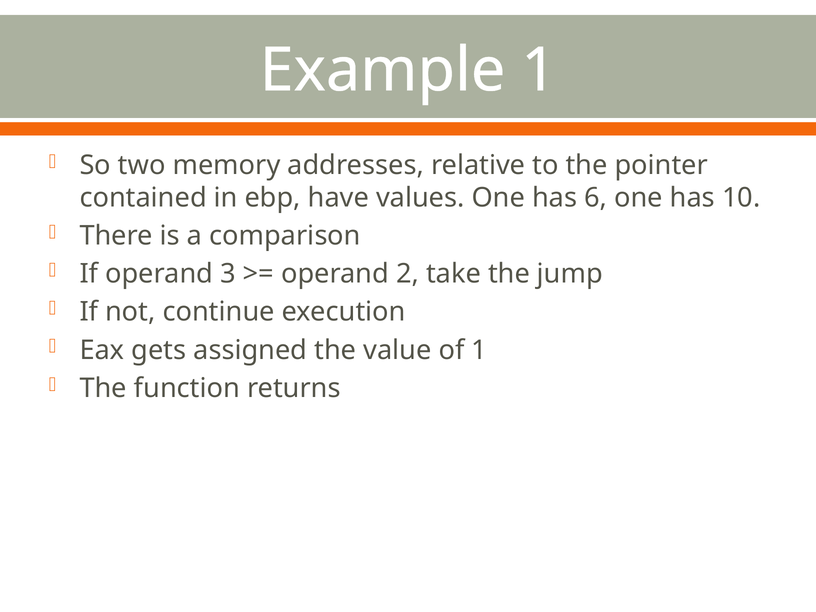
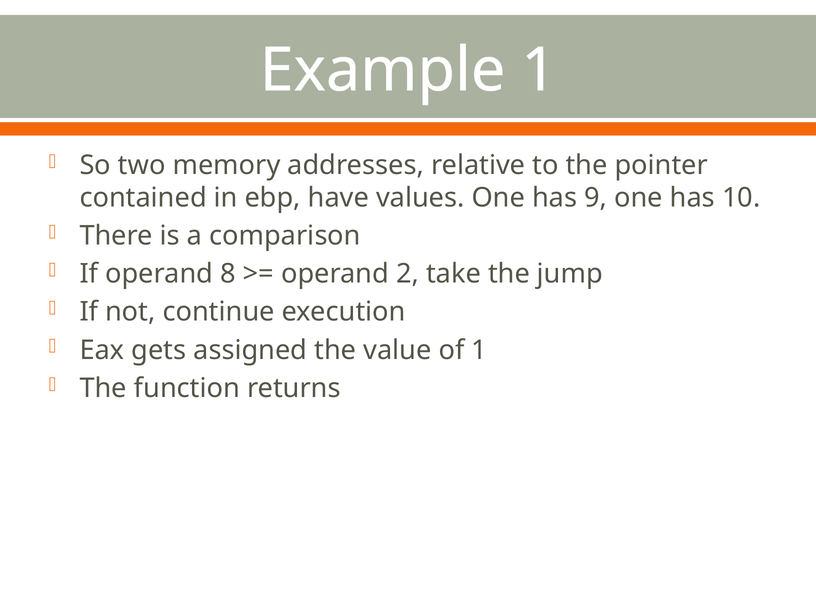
6: 6 -> 9
3: 3 -> 8
